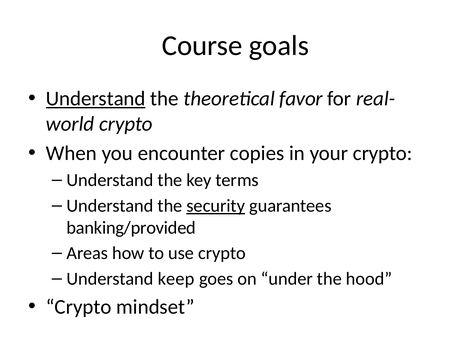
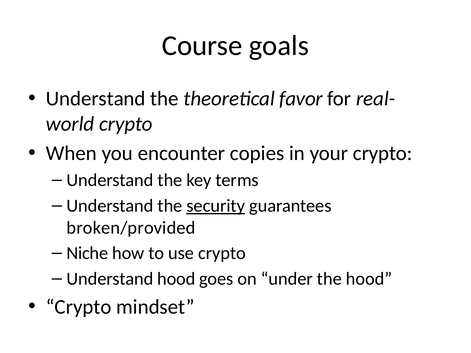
Understand at (96, 99) underline: present -> none
banking/provided: banking/provided -> broken/provided
Areas: Areas -> Niche
Understand keep: keep -> hood
